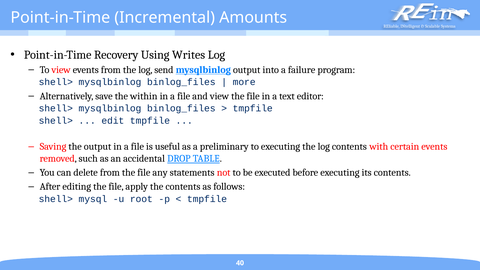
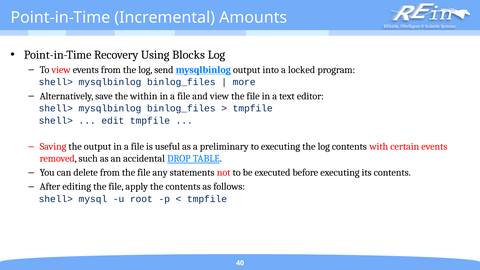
Writes: Writes -> Blocks
failure: failure -> locked
